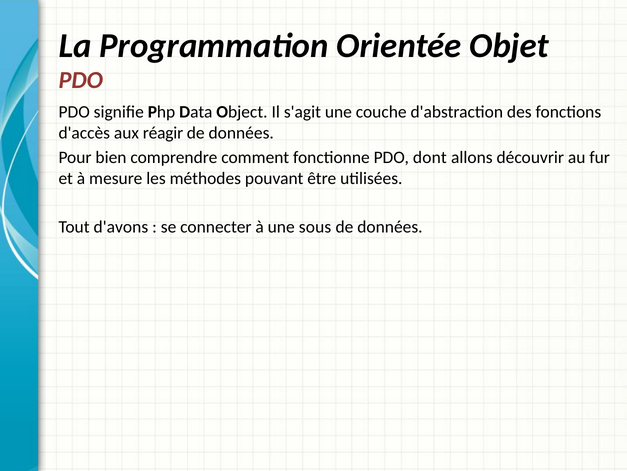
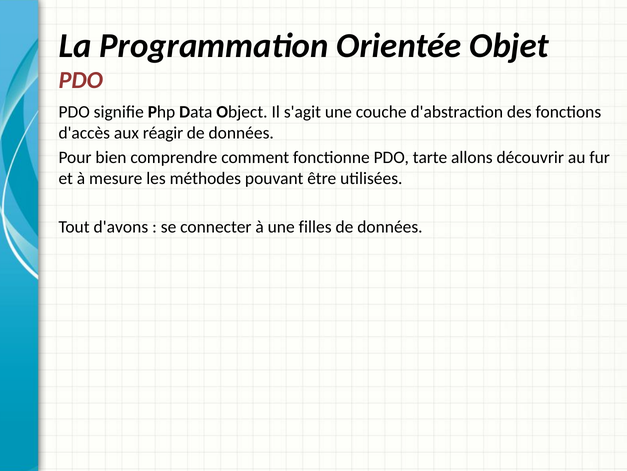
dont: dont -> tarte
sous: sous -> filles
